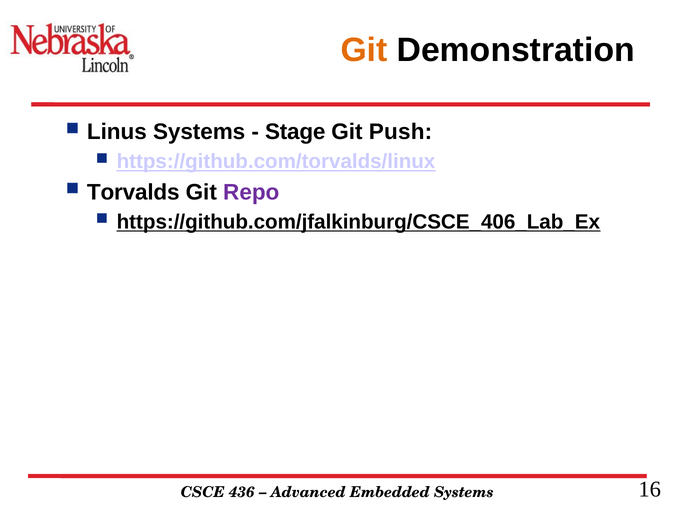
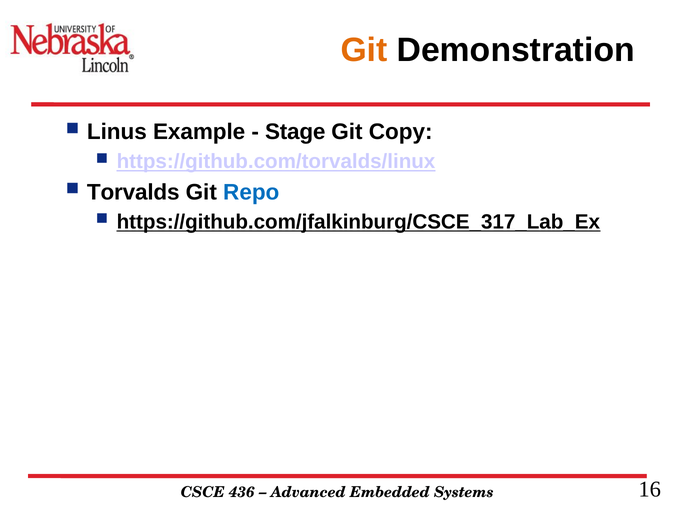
Linus Systems: Systems -> Example
Push: Push -> Copy
Repo colour: purple -> blue
https://github.com/jfalkinburg/CSCE_406_Lab_Ex: https://github.com/jfalkinburg/CSCE_406_Lab_Ex -> https://github.com/jfalkinburg/CSCE_317_Lab_Ex
